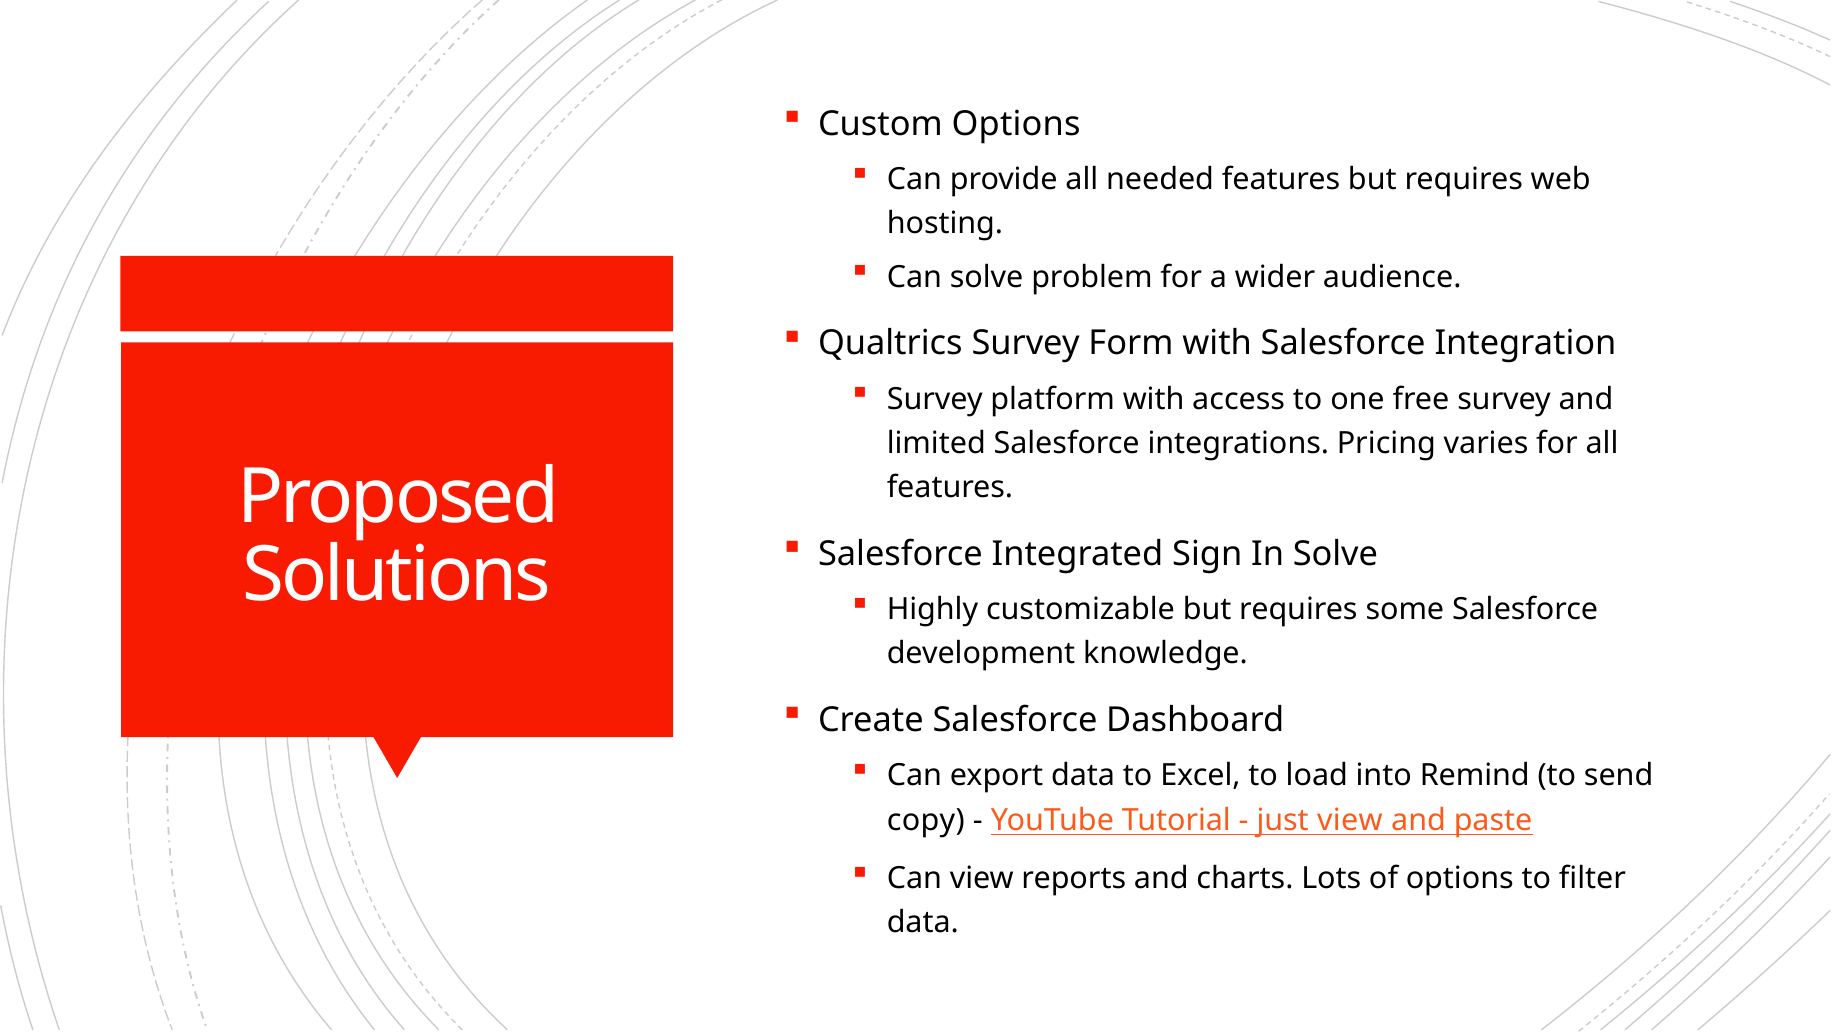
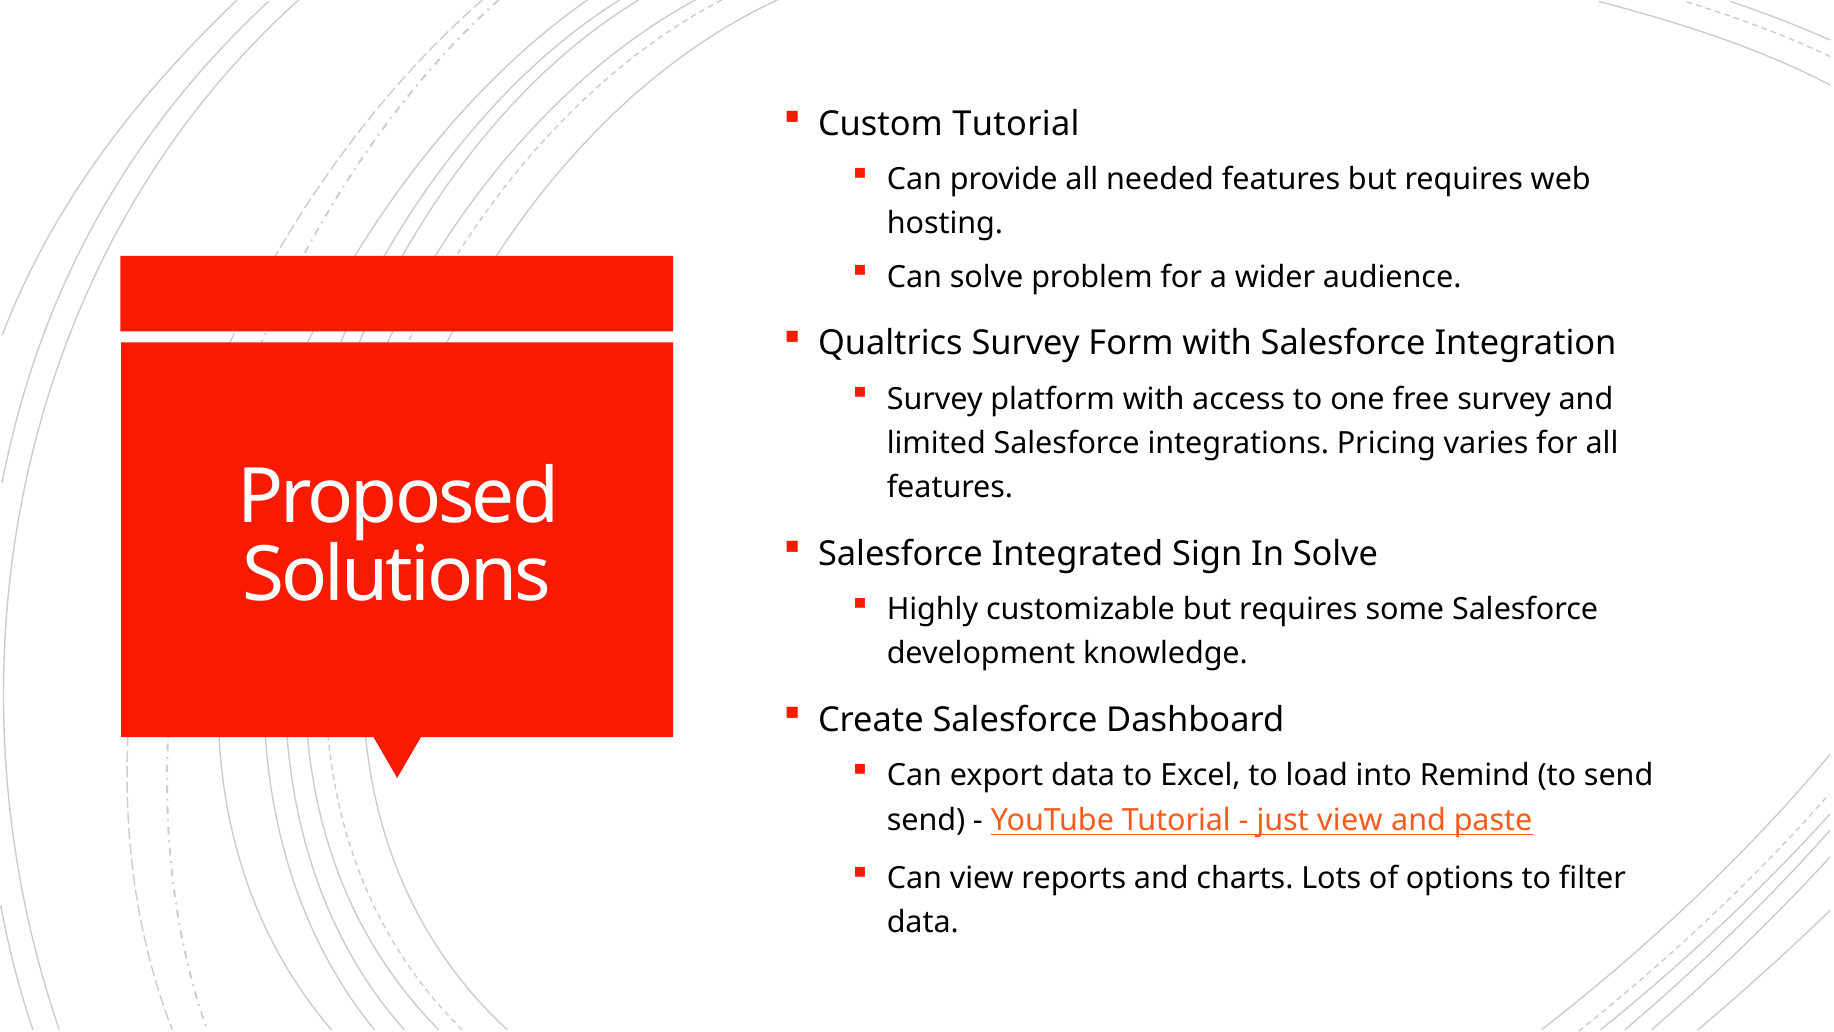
Custom Options: Options -> Tutorial
copy at (926, 820): copy -> send
